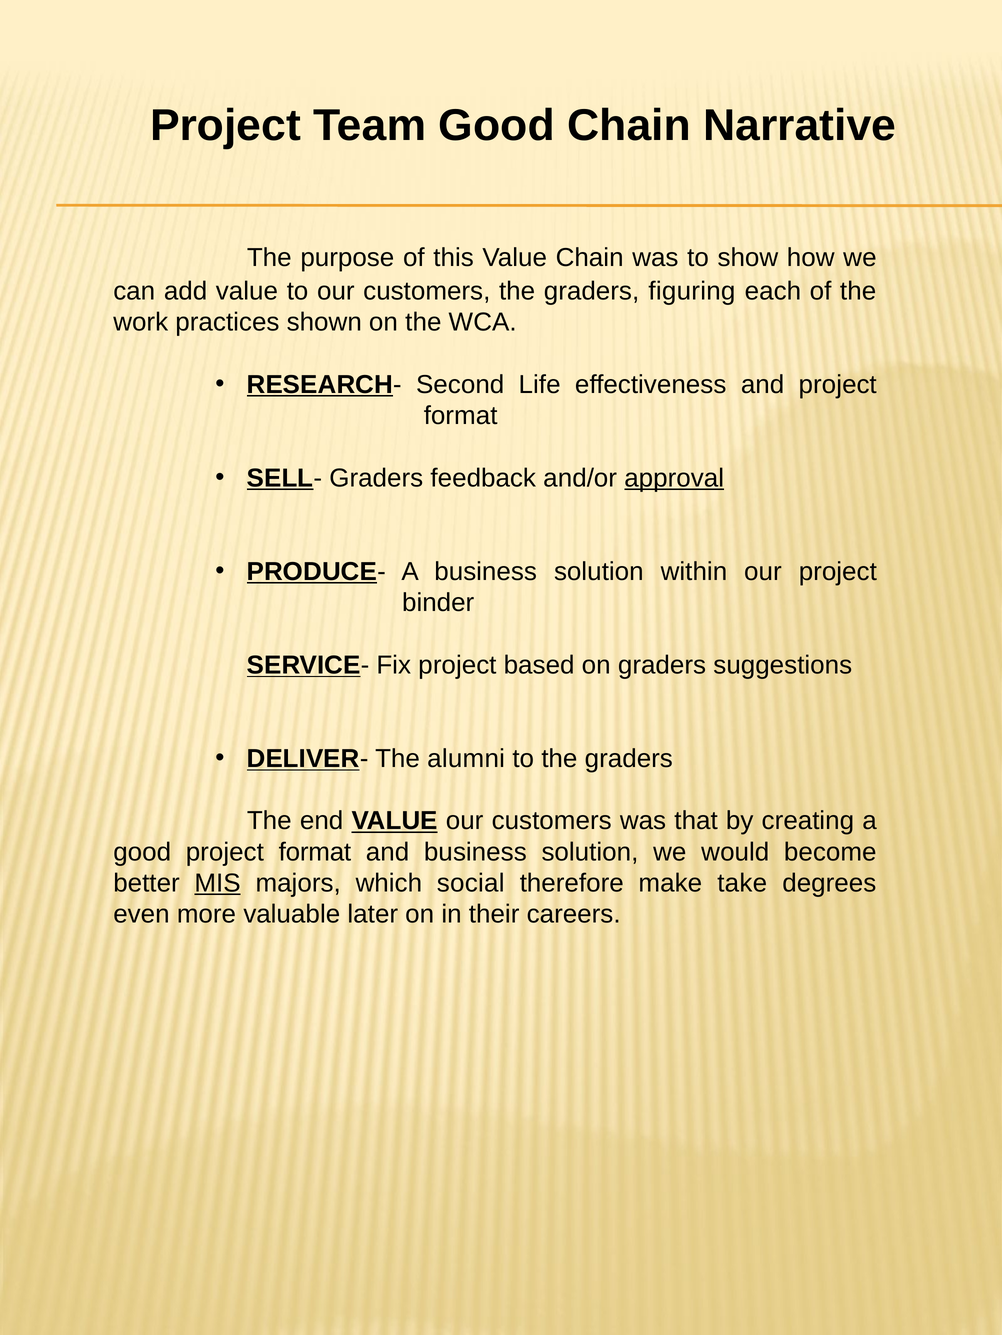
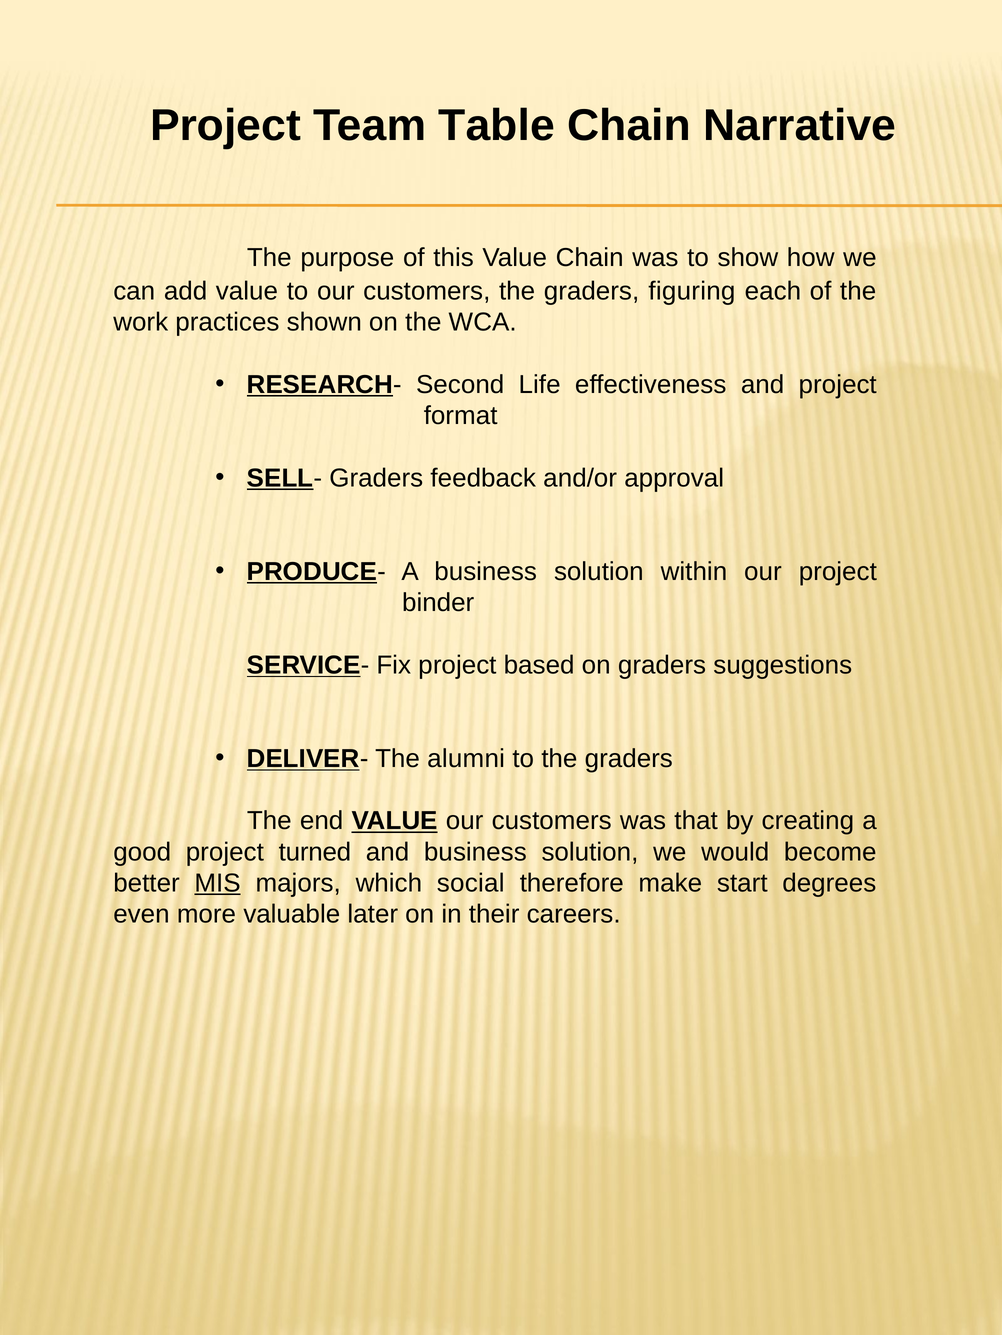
Team Good: Good -> Table
approval underline: present -> none
good project format: format -> turned
take: take -> start
